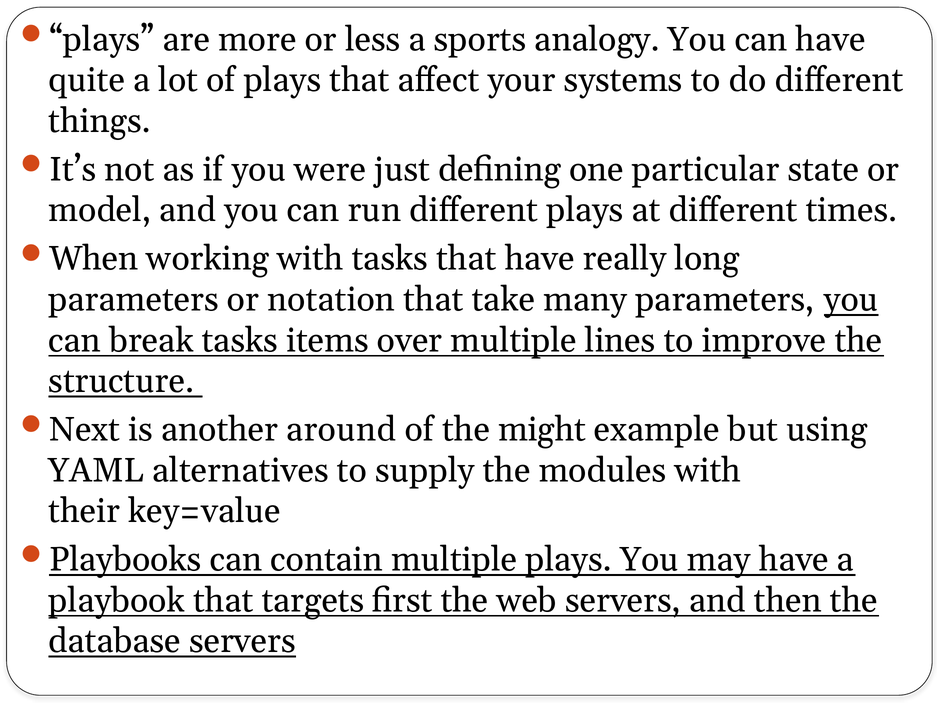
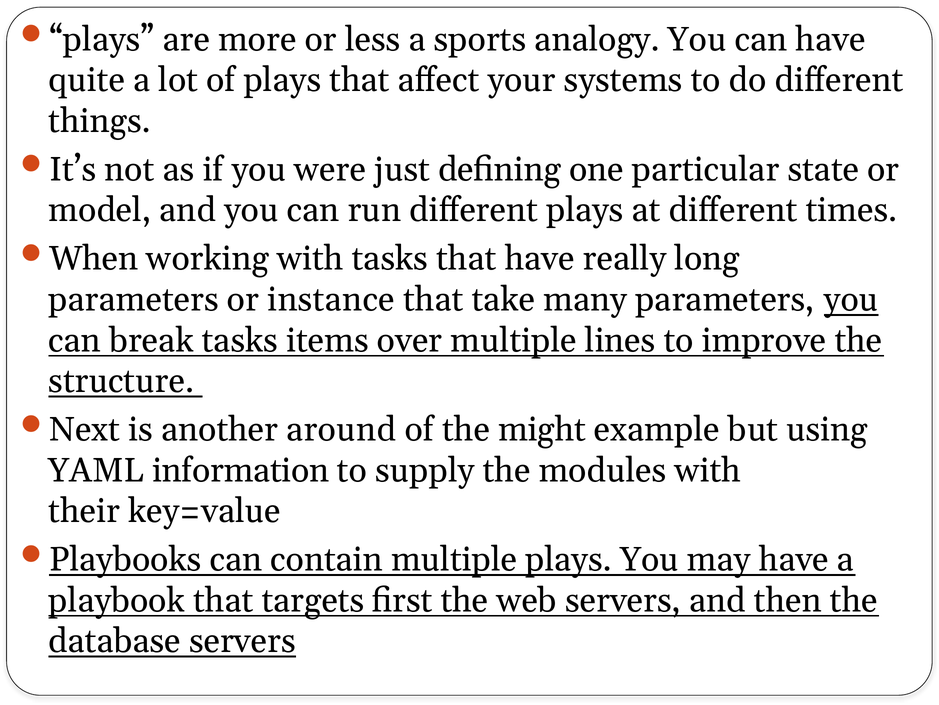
notation: notation -> instance
alternatives: alternatives -> information
